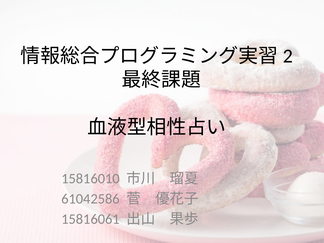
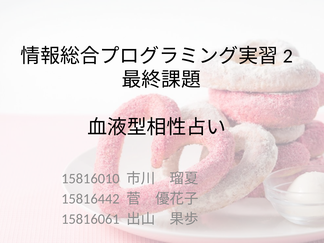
61042586: 61042586 -> 15816442
